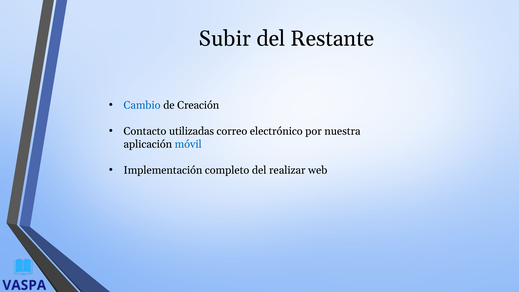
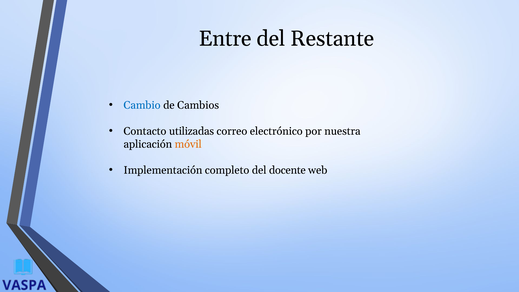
Subir: Subir -> Entre
Creación: Creación -> Cambios
móvil colour: blue -> orange
realizar: realizar -> docente
